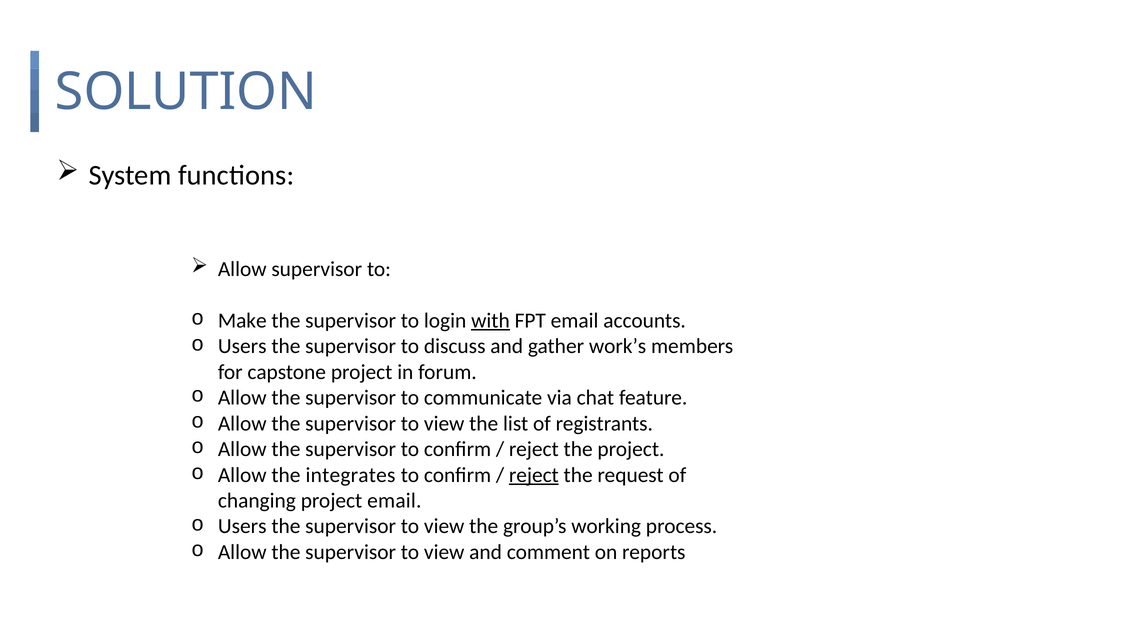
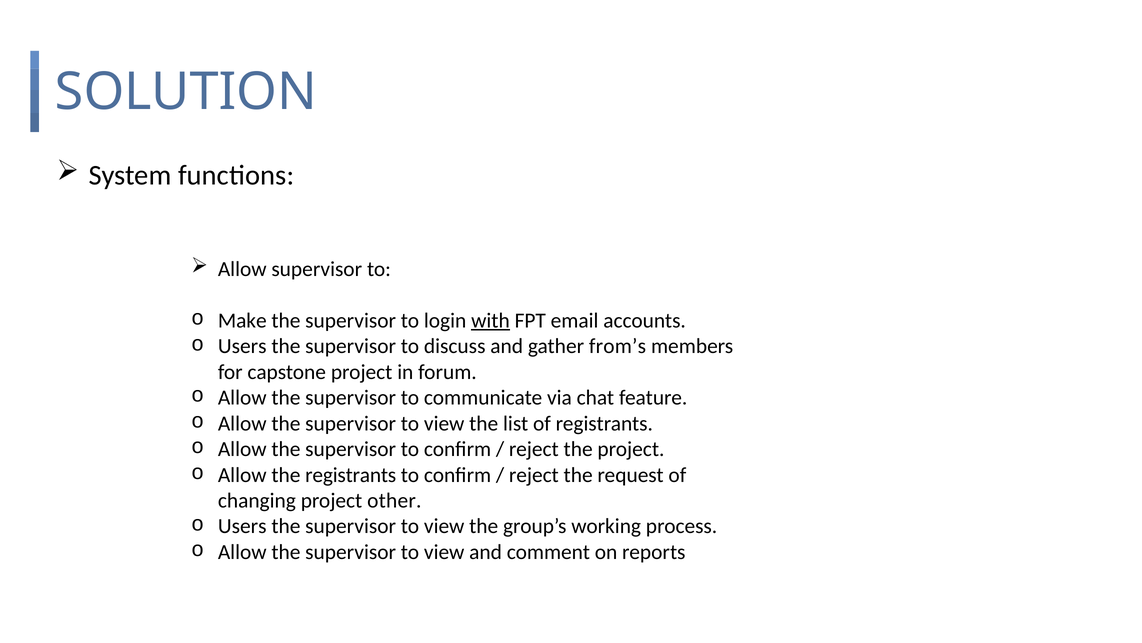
work’s: work’s -> from’s
the integrates: integrates -> registrants
reject at (534, 474) underline: present -> none
project email: email -> other
